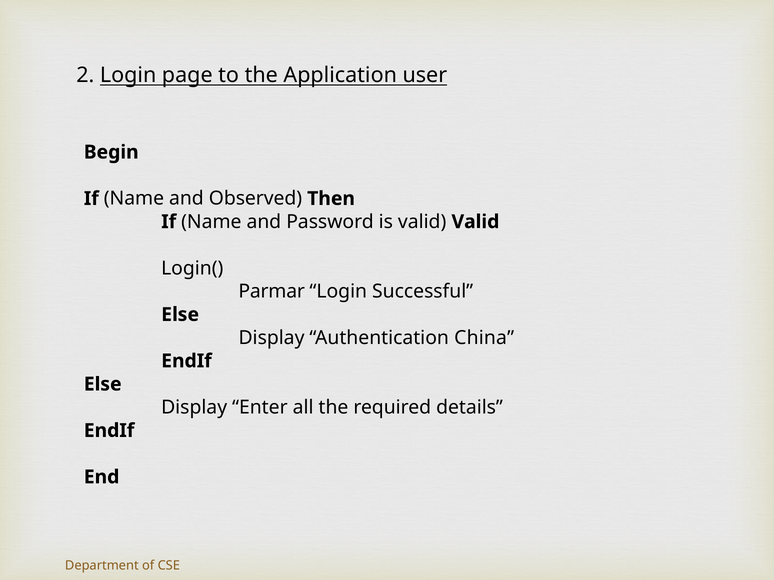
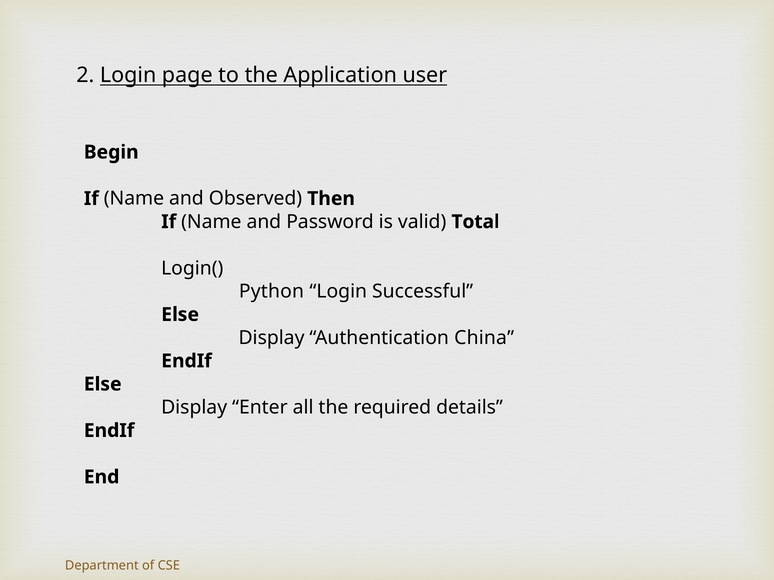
valid Valid: Valid -> Total
Parmar: Parmar -> Python
